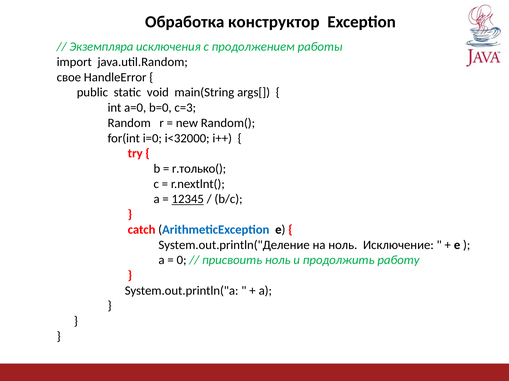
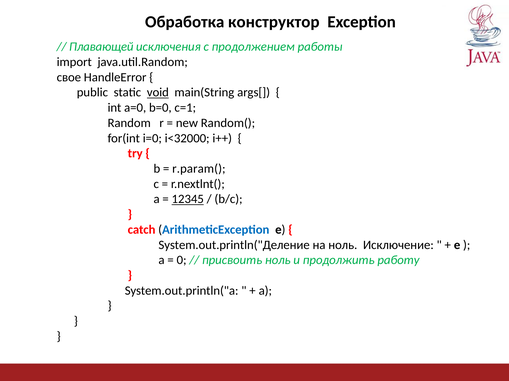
Экземпляра: Экземпляра -> Плавающей
void underline: none -> present
c=3: c=3 -> c=1
r.только(: r.только( -> r.param(
